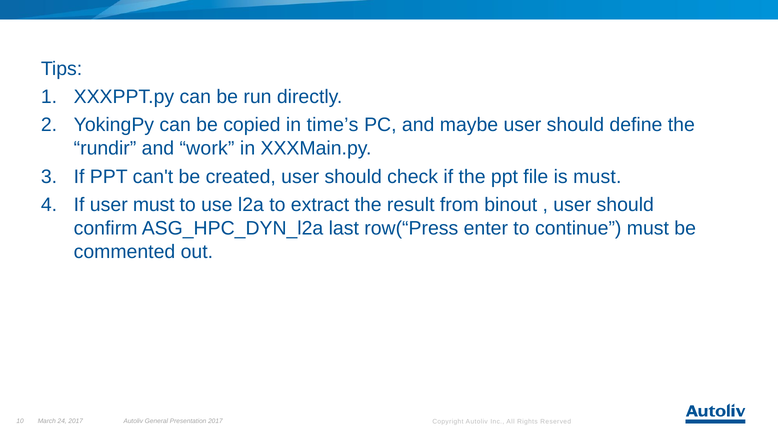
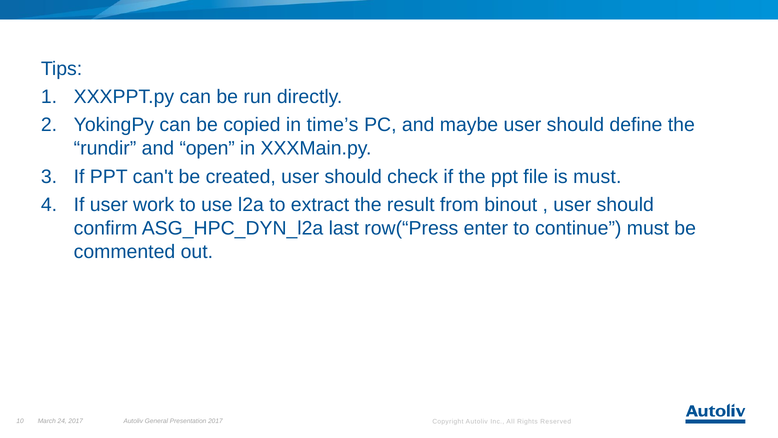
work: work -> open
user must: must -> work
